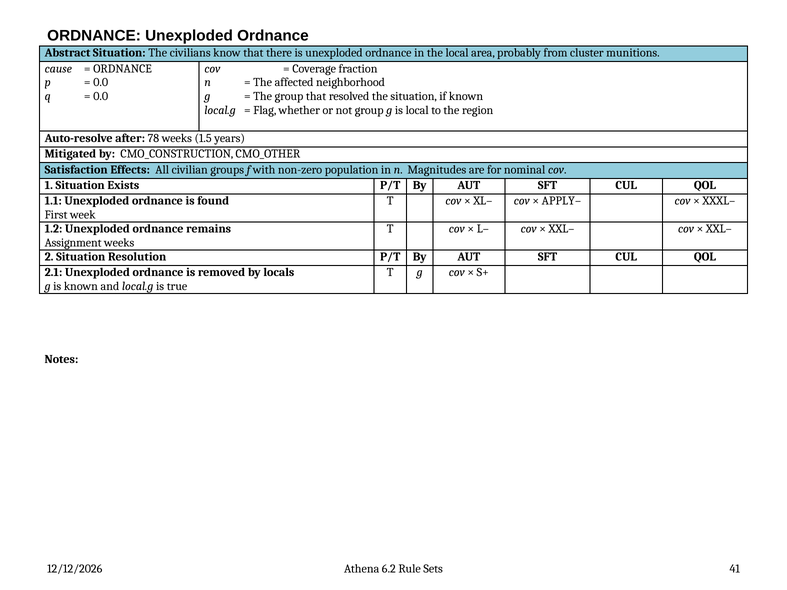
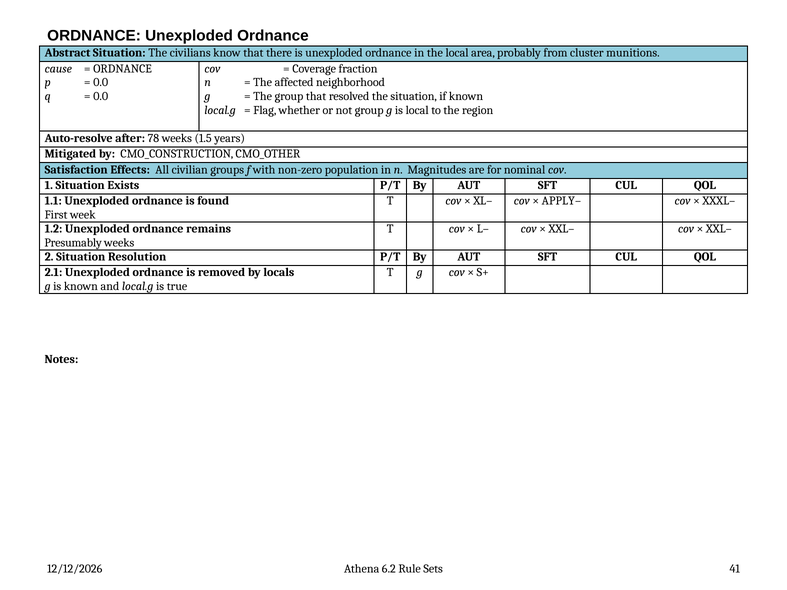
Assignment: Assignment -> Presumably
